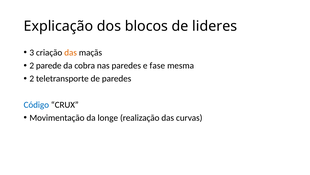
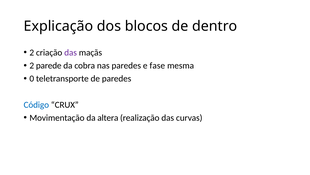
lideres: lideres -> dentro
3 at (32, 52): 3 -> 2
das at (71, 52) colour: orange -> purple
2 at (32, 78): 2 -> 0
longe: longe -> altera
